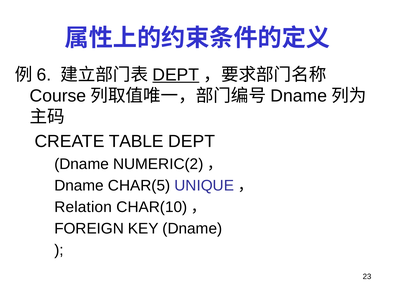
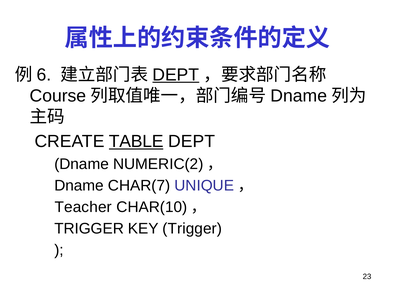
TABLE underline: none -> present
CHAR(5: CHAR(5 -> CHAR(7
Relation: Relation -> Teacher
FOREIGN at (89, 229): FOREIGN -> TRIGGER
KEY Dname: Dname -> Trigger
